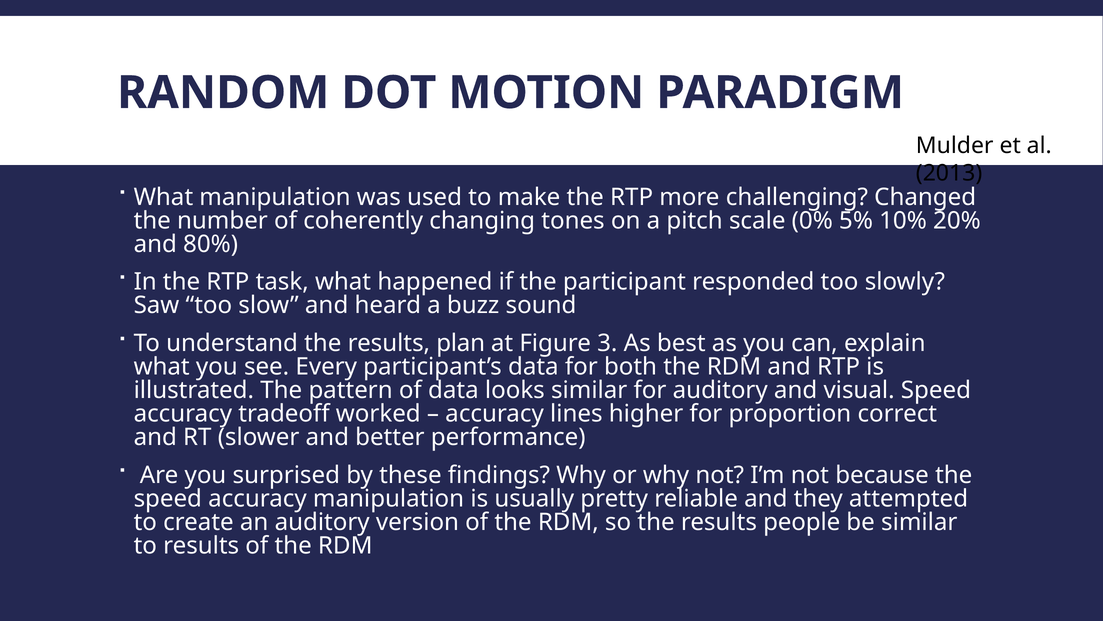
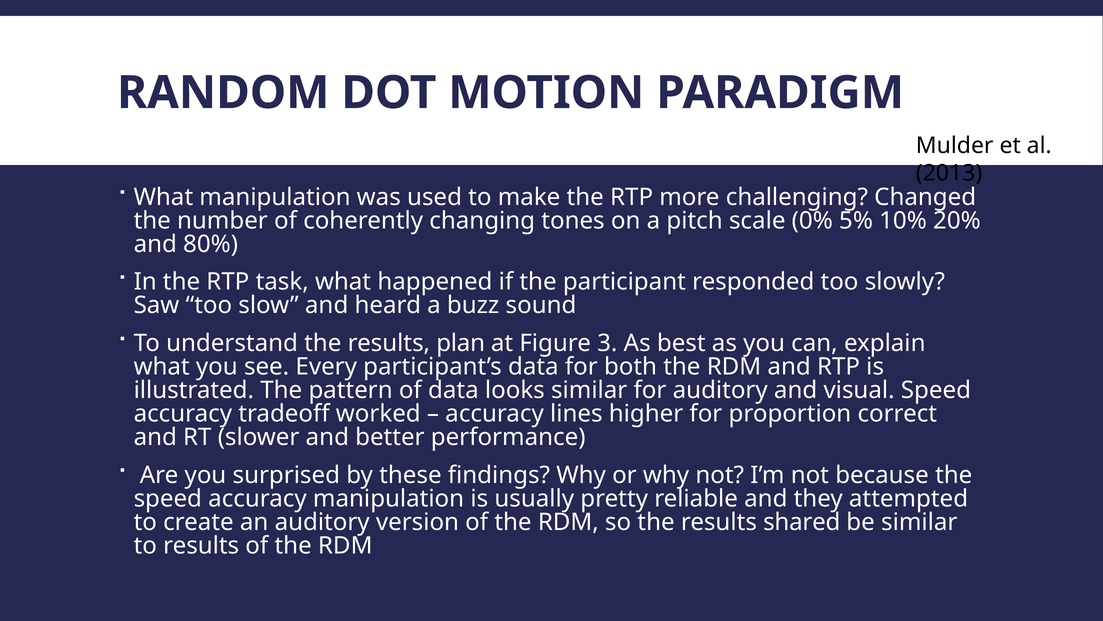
people: people -> shared
